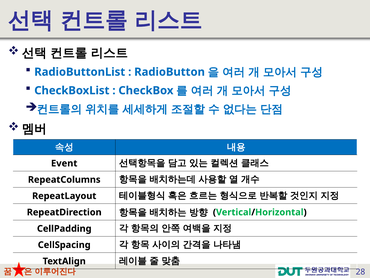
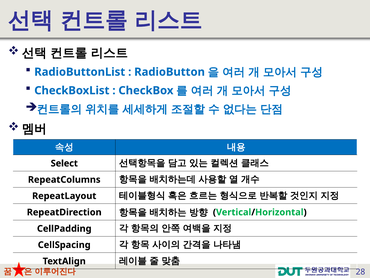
Event: Event -> Select
